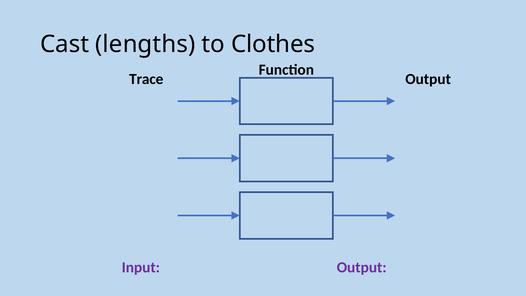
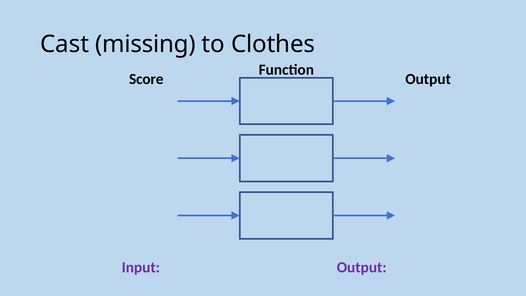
lengths: lengths -> missing
Trace: Trace -> Score
